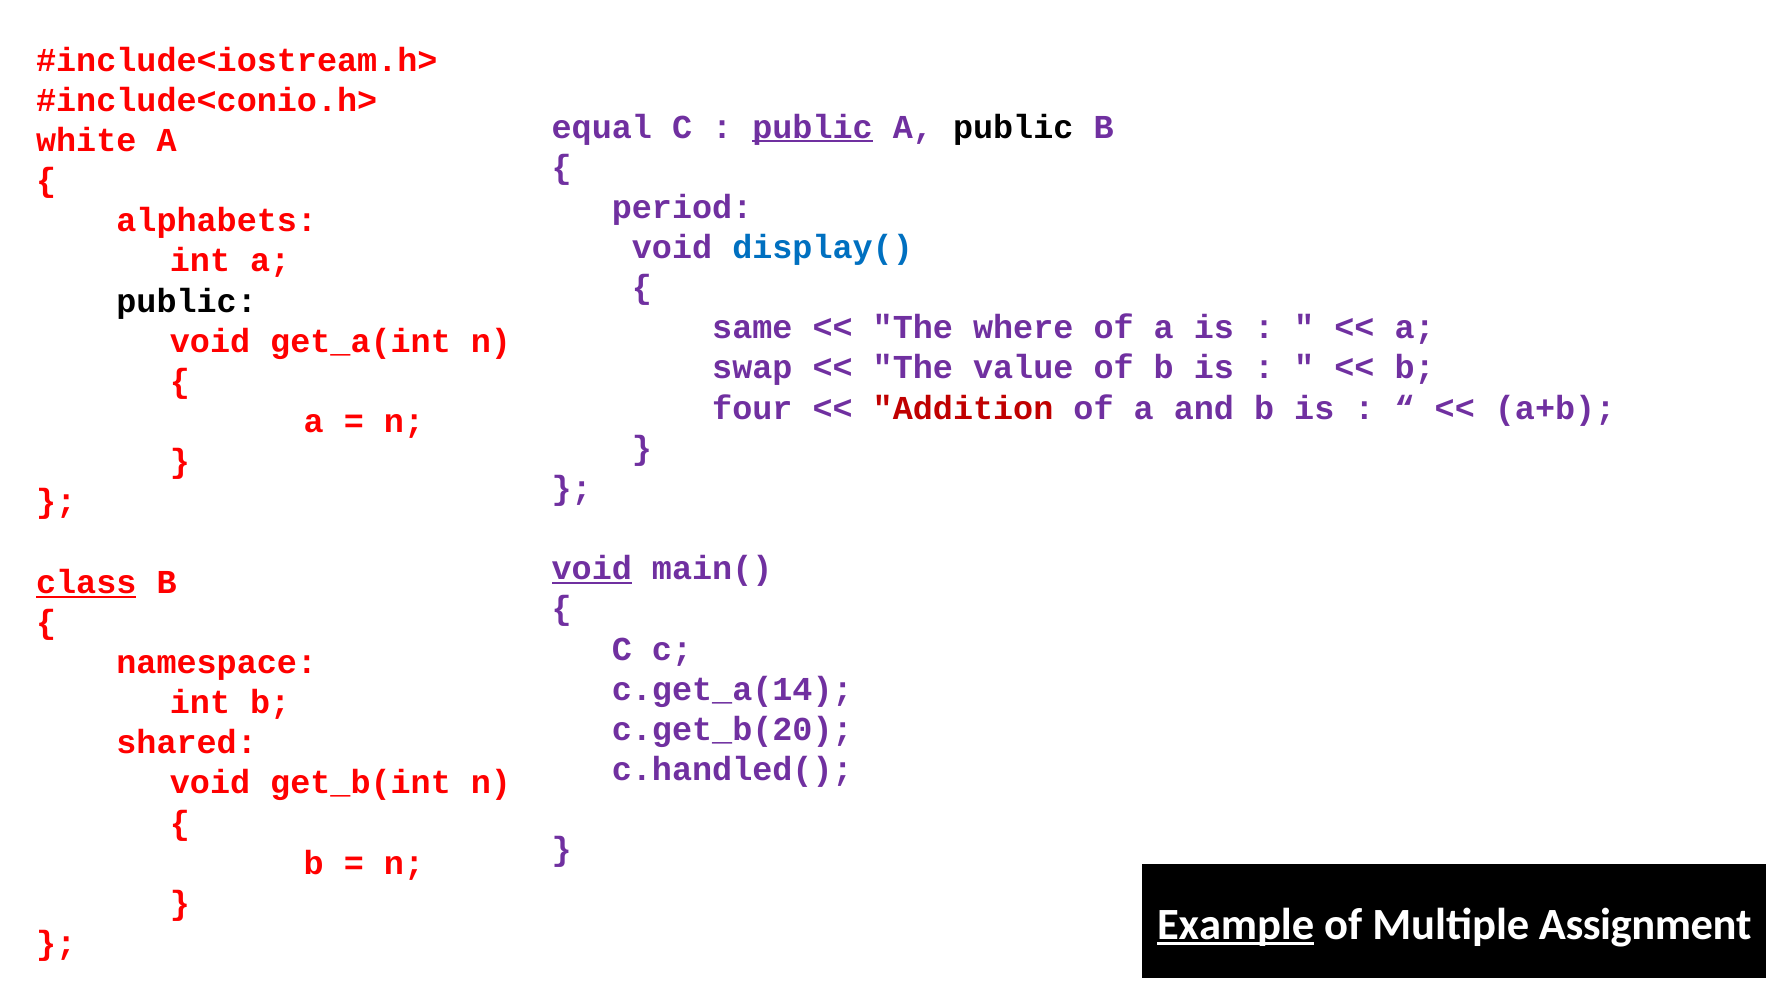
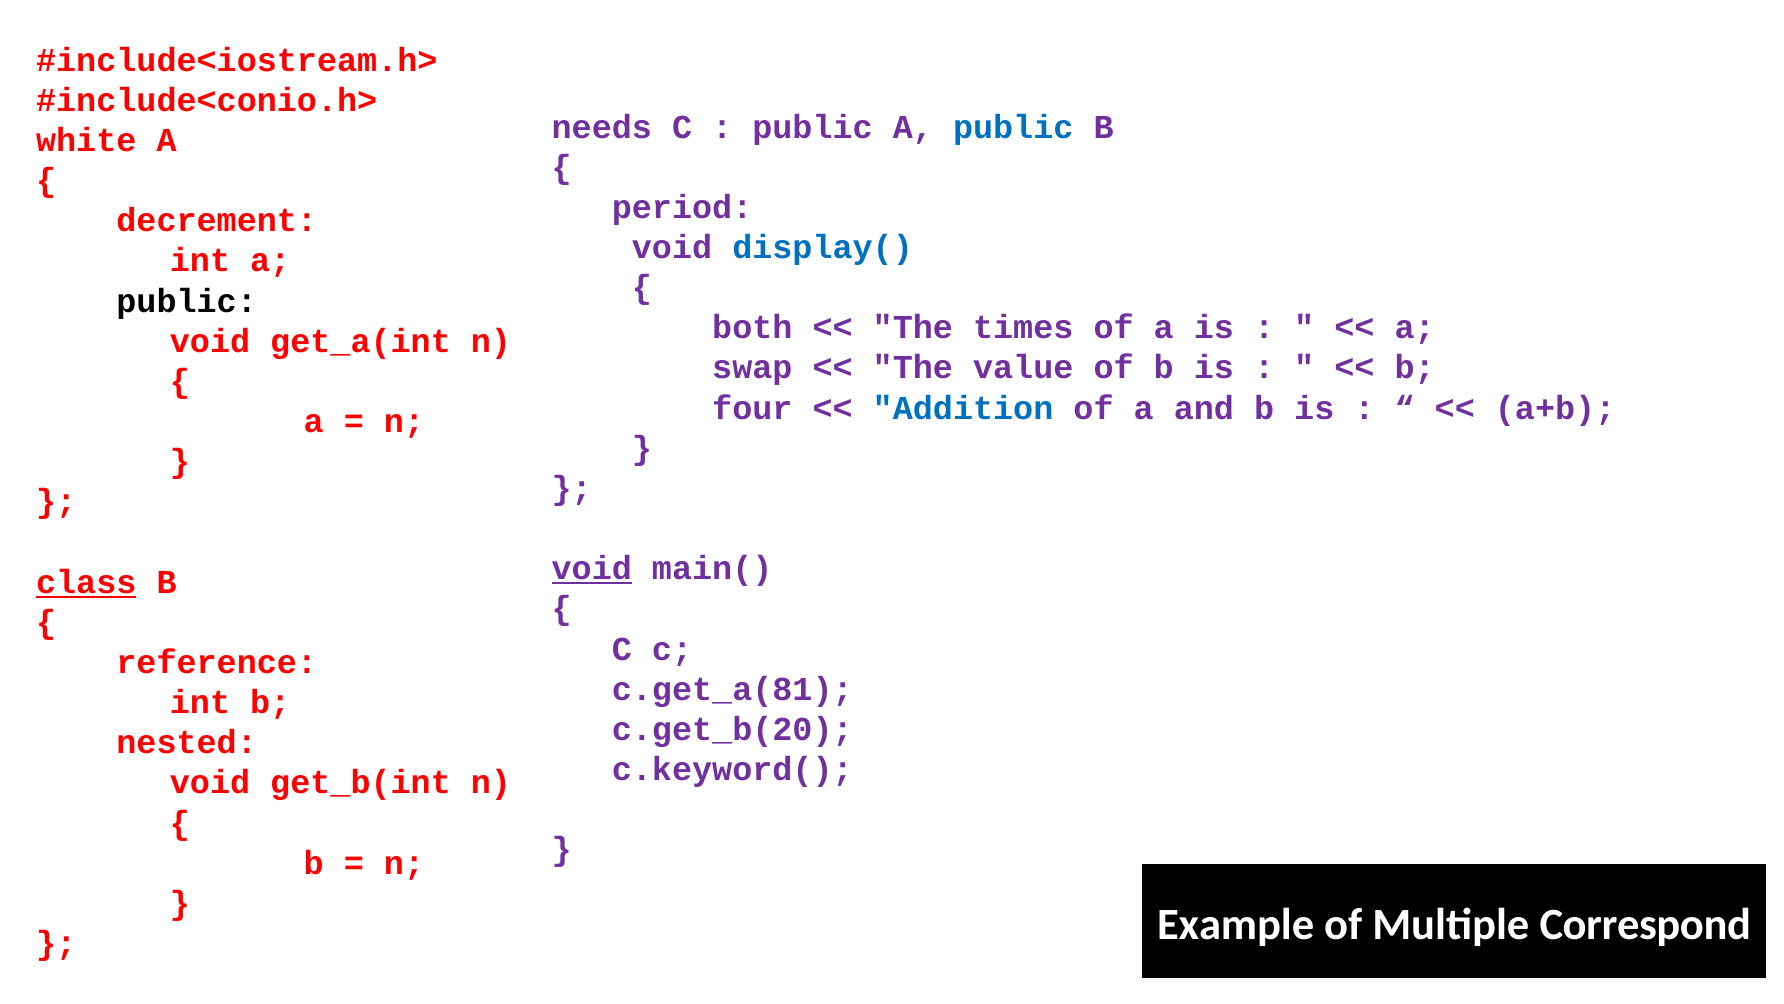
equal: equal -> needs
public at (813, 127) underline: present -> none
public at (1013, 127) colour: black -> blue
alphabets: alphabets -> decrement
same: same -> both
where: where -> times
Addition colour: red -> blue
namespace: namespace -> reference
c.get_a(14: c.get_a(14 -> c.get_a(81
shared: shared -> nested
c.handled(: c.handled( -> c.keyword(
Example underline: present -> none
Assignment: Assignment -> Correspond
